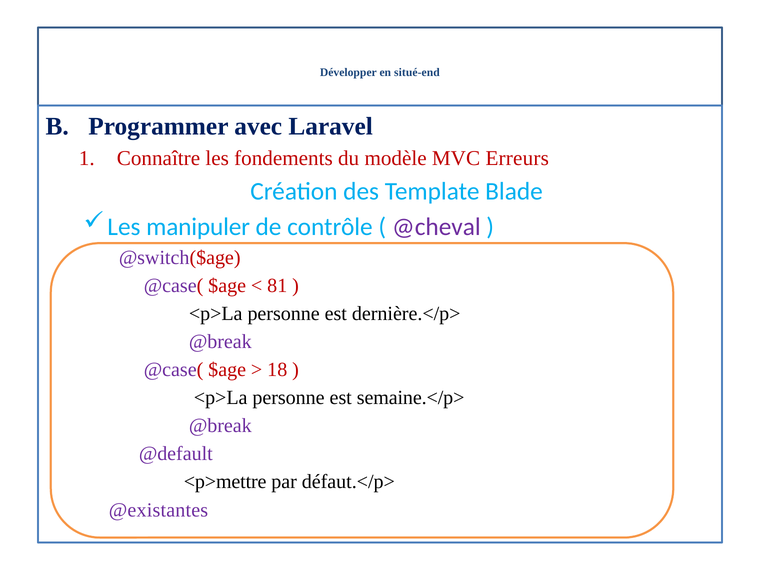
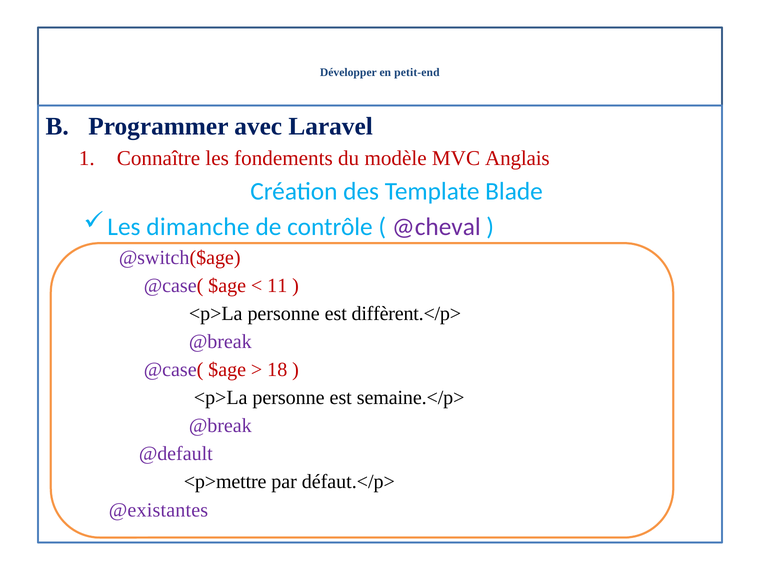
situé-end: situé-end -> petit-end
Erreurs: Erreurs -> Anglais
manipuler: manipuler -> dimanche
81: 81 -> 11
dernière.</p>: dernière.</p> -> diffèrent.</p>
